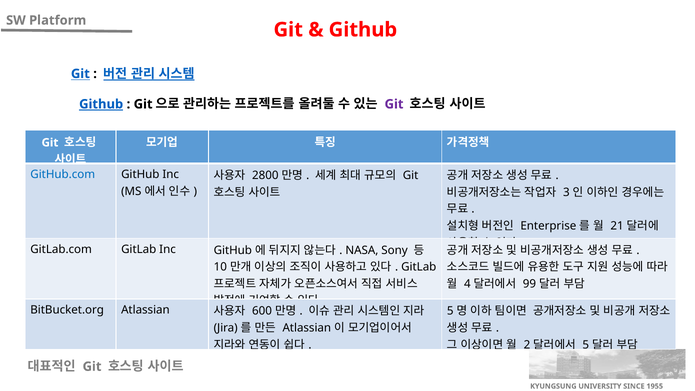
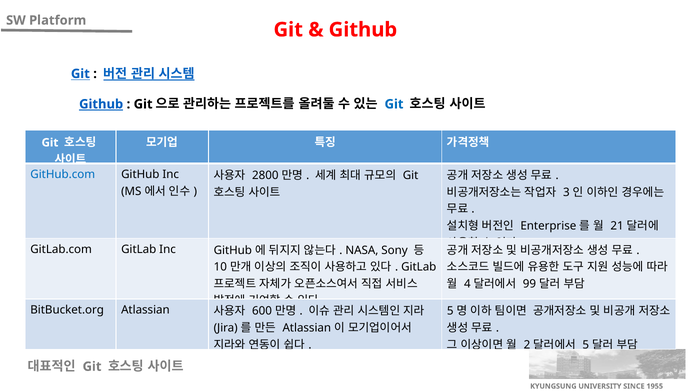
Git at (394, 104) colour: purple -> blue
